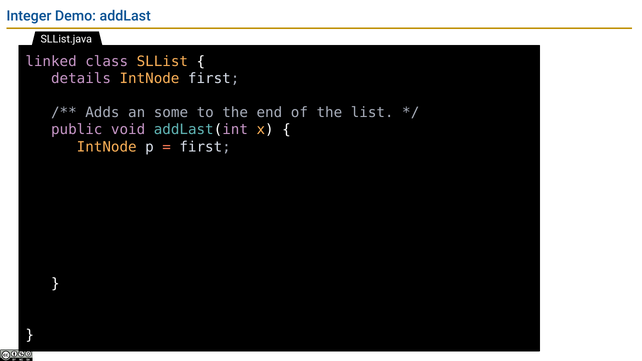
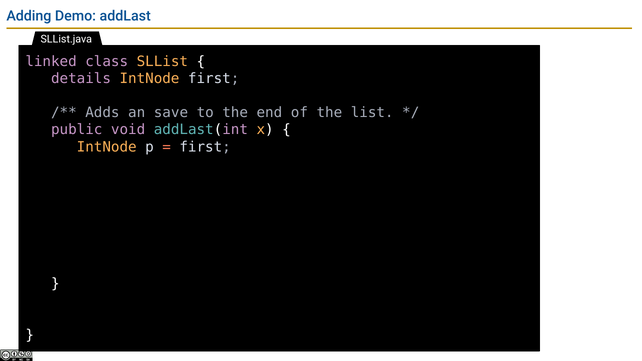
Integer: Integer -> Adding
some: some -> save
